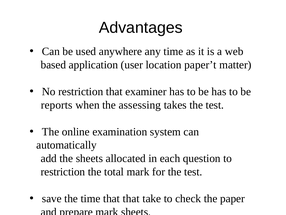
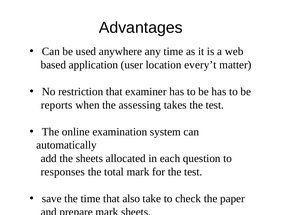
paper’t: paper’t -> every’t
restriction at (63, 171): restriction -> responses
that that: that -> also
